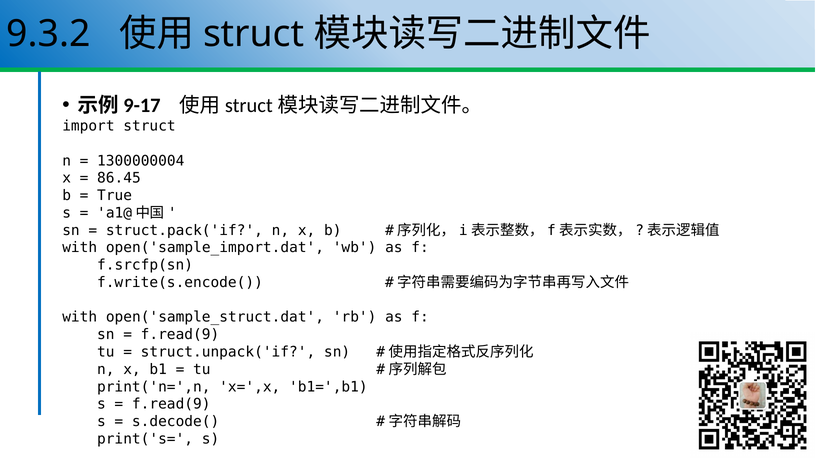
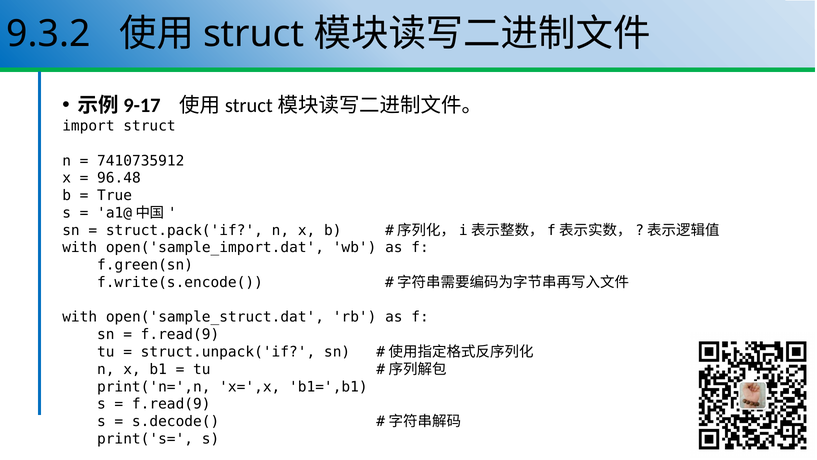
1300000004: 1300000004 -> 7410735912
86.45: 86.45 -> 96.48
f.srcfp(sn: f.srcfp(sn -> f.green(sn
